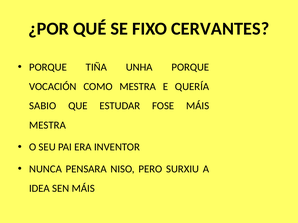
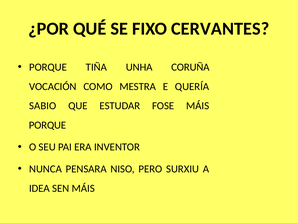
UNHA PORQUE: PORQUE -> CORUÑA
MESTRA at (47, 125): MESTRA -> PORQUE
